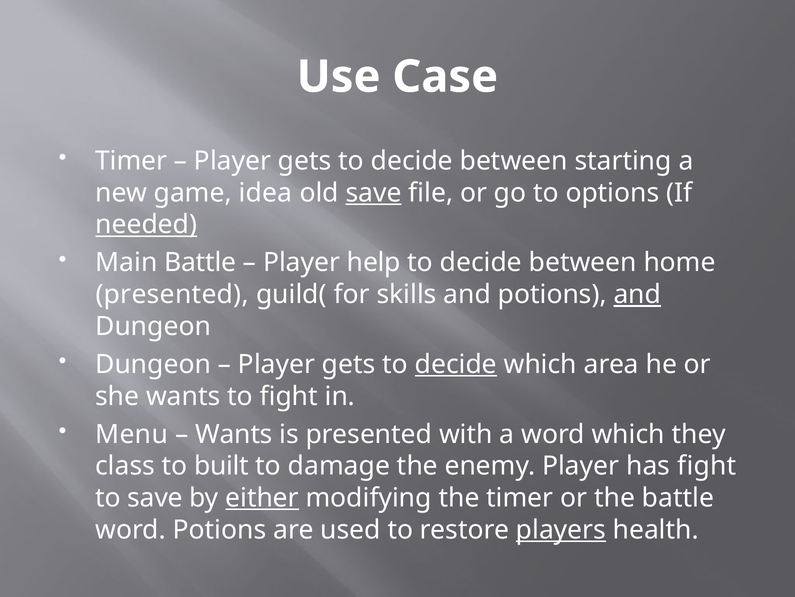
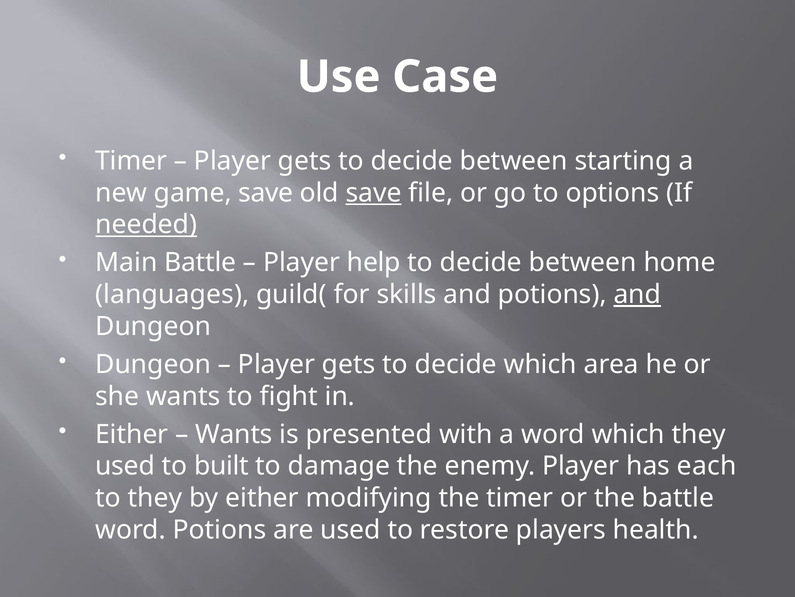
game idea: idea -> save
presented at (172, 294): presented -> languages
decide at (456, 364) underline: present -> none
Menu at (132, 434): Menu -> Either
class at (125, 466): class -> used
has fight: fight -> each
to save: save -> they
either at (262, 497) underline: present -> none
players underline: present -> none
